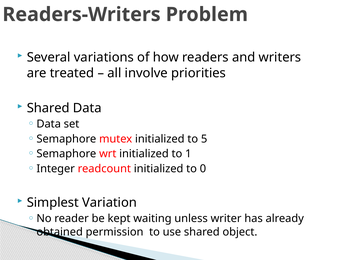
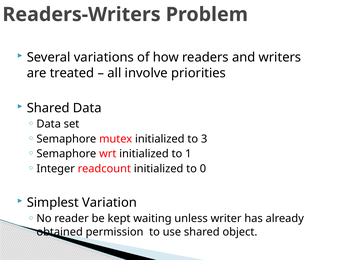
5: 5 -> 3
